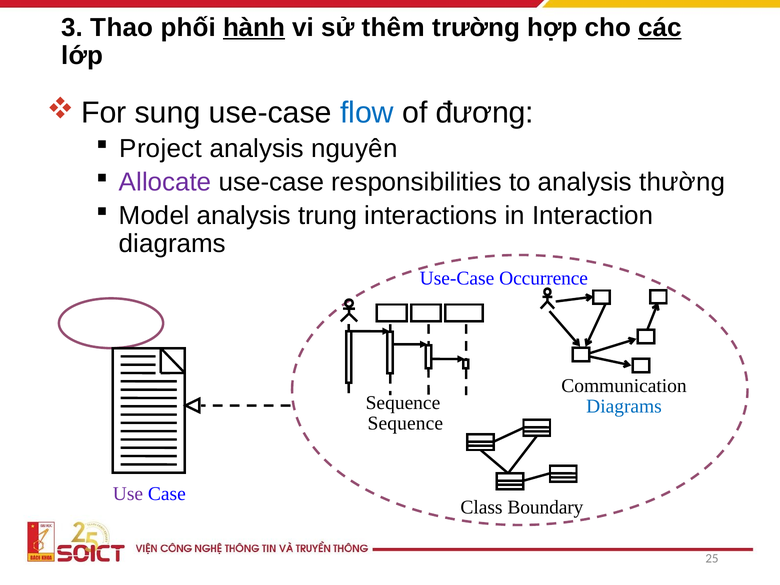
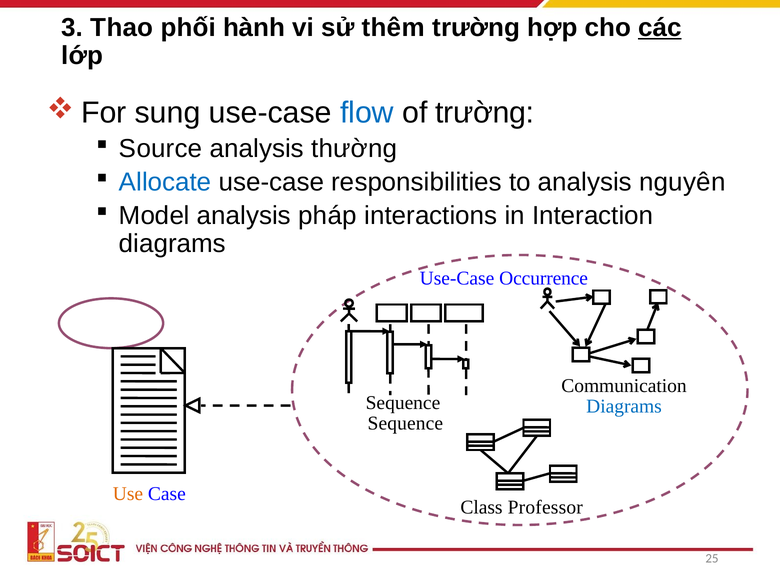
hành underline: present -> none
of đương: đương -> trường
Project: Project -> Source
nguyên: nguyên -> thường
Allocate colour: purple -> blue
thường: thường -> nguyên
trung: trung -> pháp
Use colour: purple -> orange
Boundary: Boundary -> Professor
